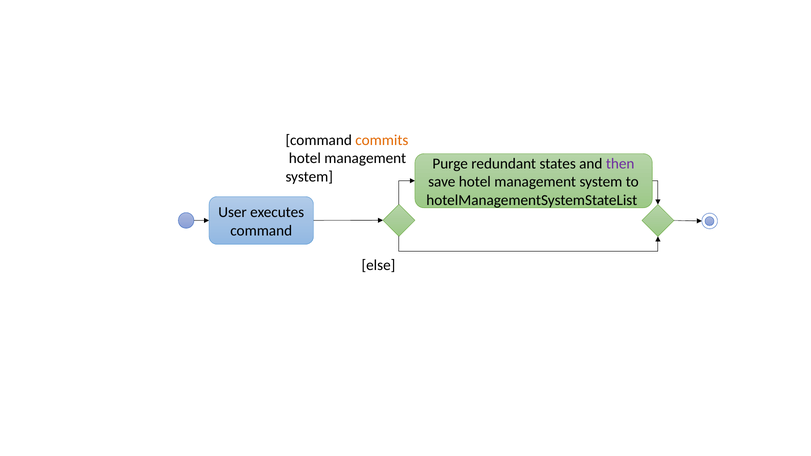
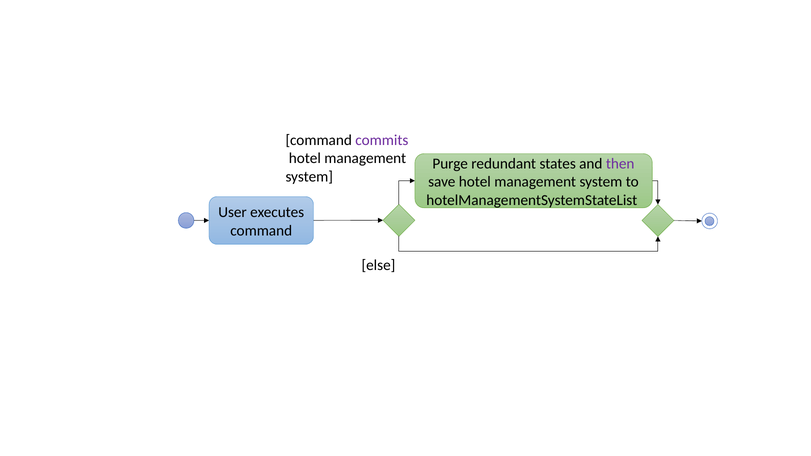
commits colour: orange -> purple
